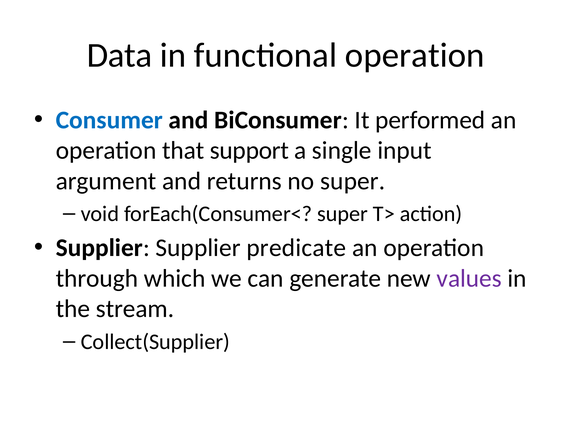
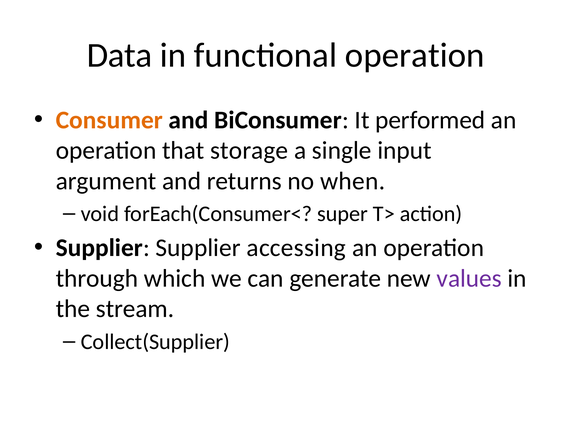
Consumer colour: blue -> orange
support: support -> storage
no super: super -> when
predicate: predicate -> accessing
